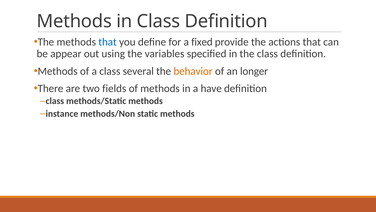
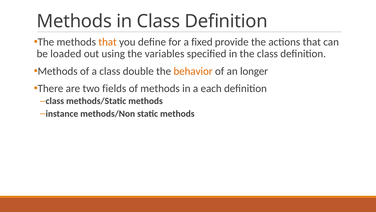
that at (108, 42) colour: blue -> orange
appear: appear -> loaded
several: several -> double
have: have -> each
